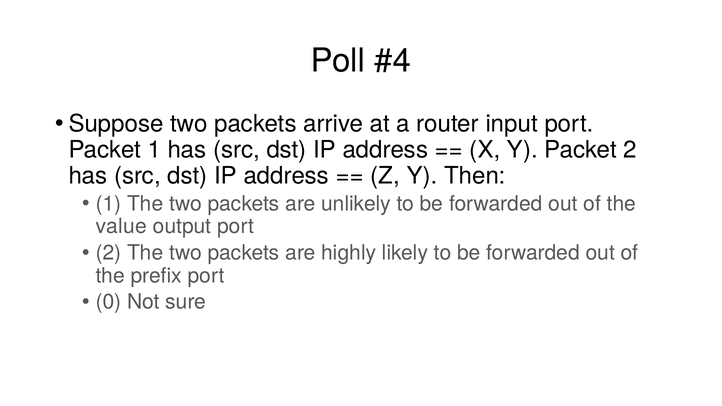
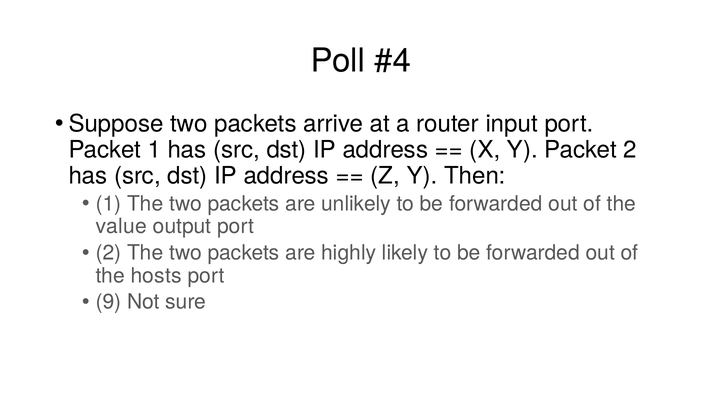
prefix: prefix -> hosts
0: 0 -> 9
